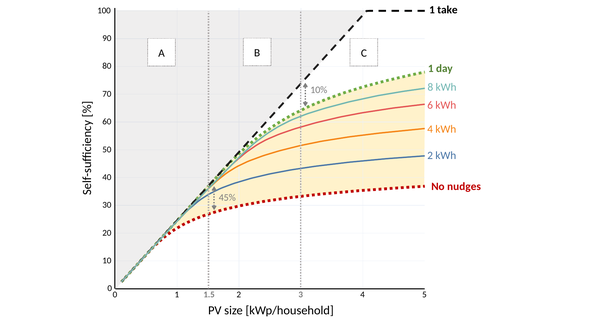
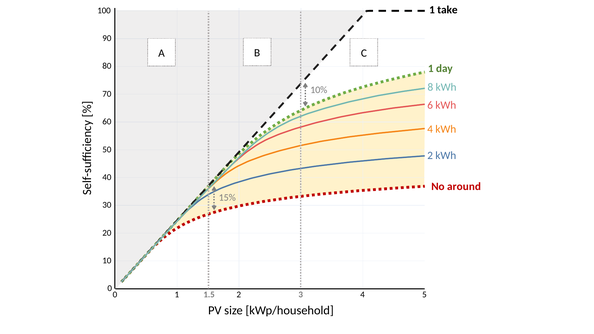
nudges: nudges -> around
45%: 45% -> 15%
